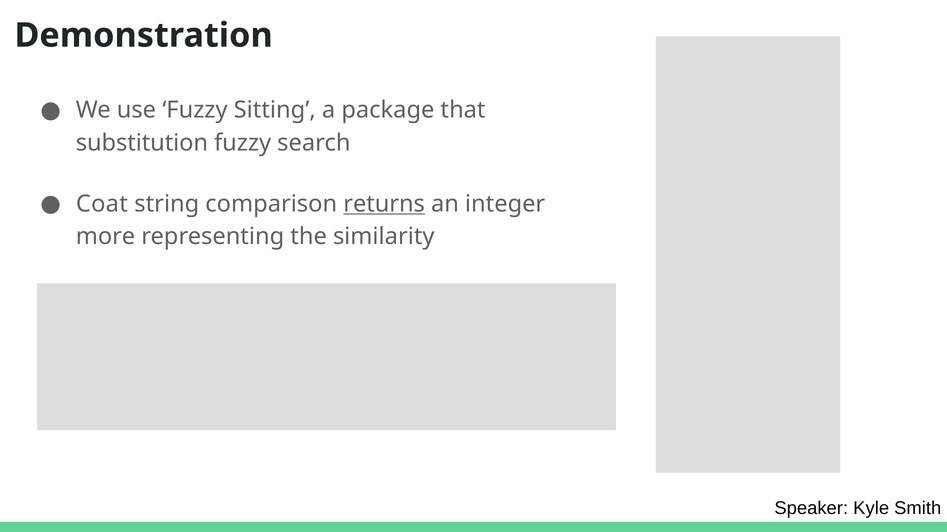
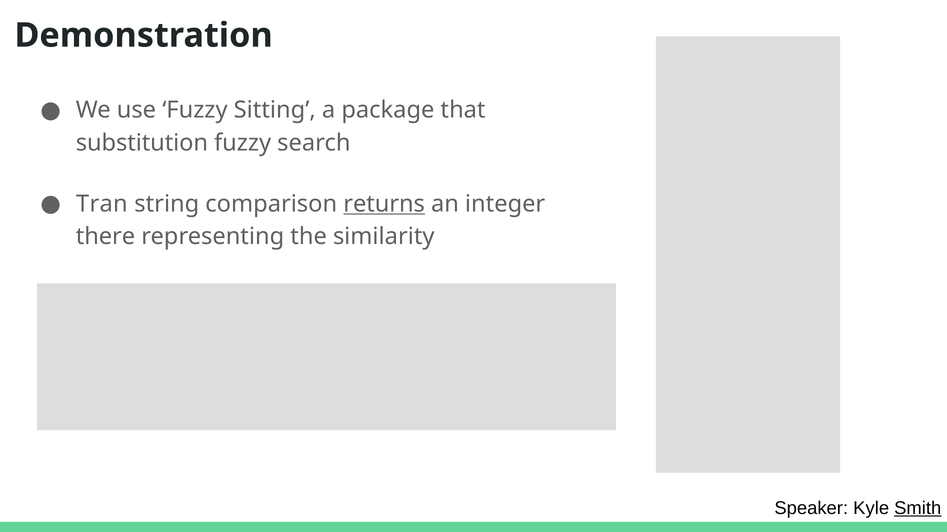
Coat: Coat -> Tran
more: more -> there
Smith underline: none -> present
